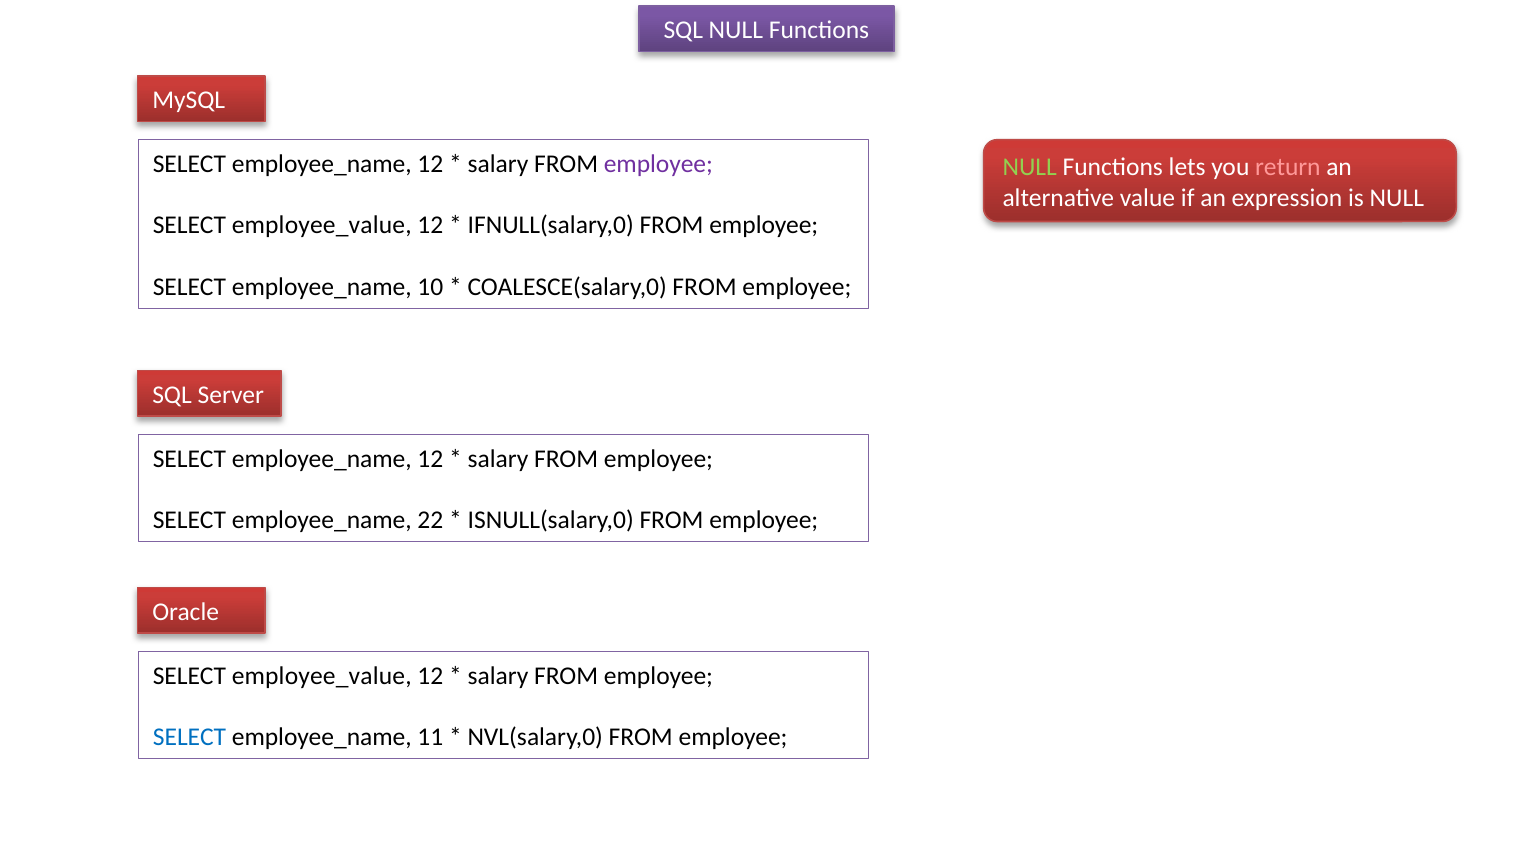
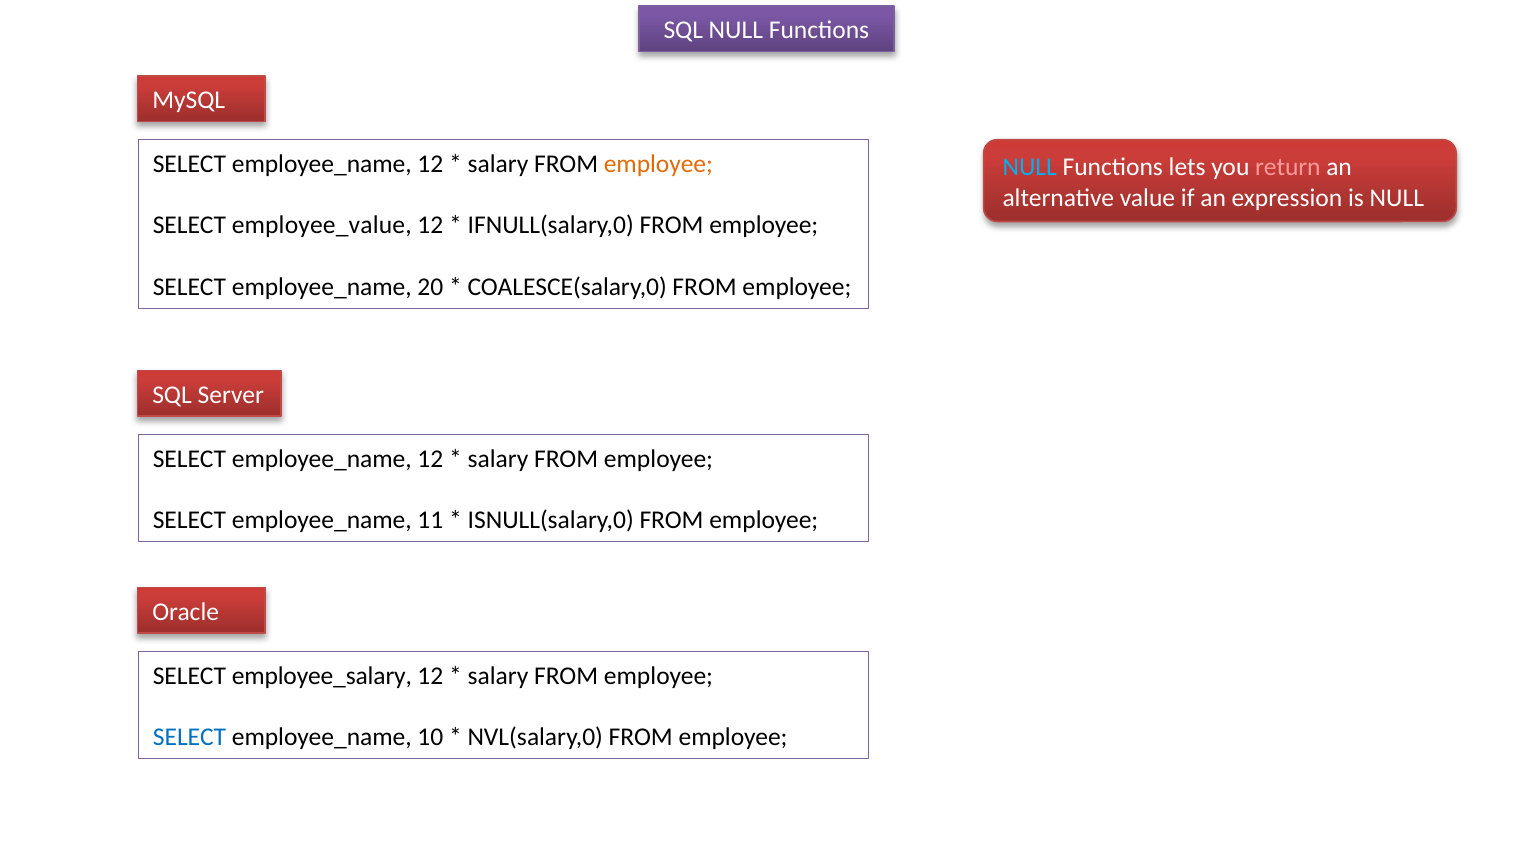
employee at (658, 164) colour: purple -> orange
NULL at (1030, 167) colour: light green -> light blue
10: 10 -> 20
22: 22 -> 11
employee_value at (322, 676): employee_value -> employee_salary
11: 11 -> 10
